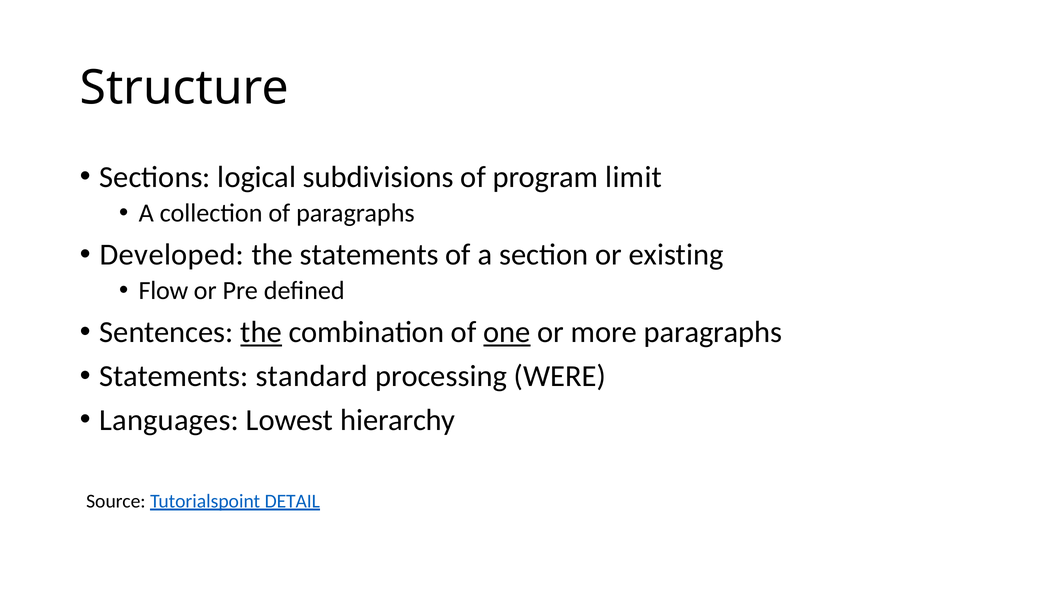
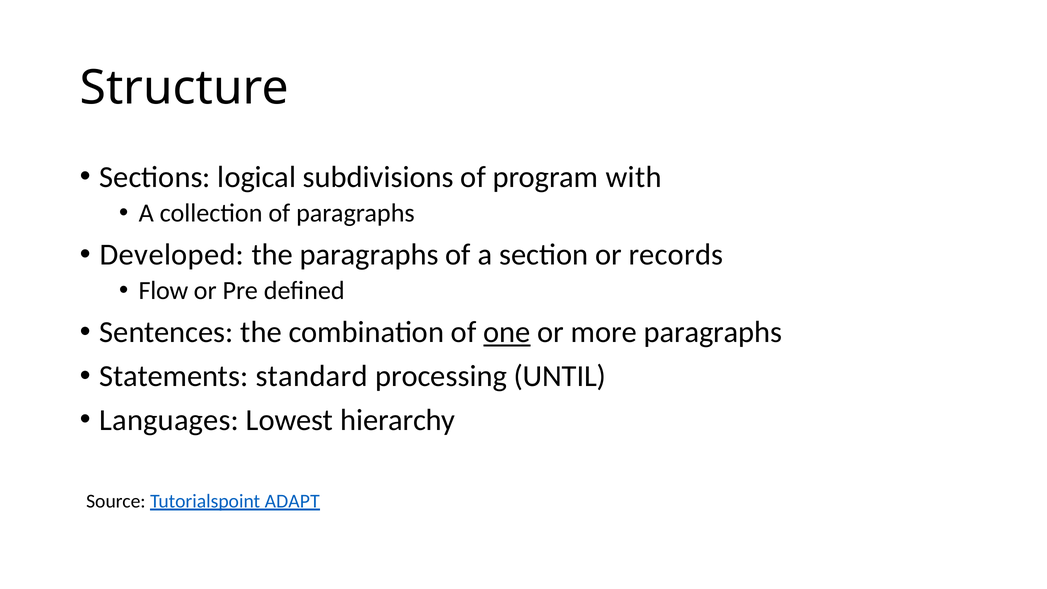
limit: limit -> with
the statements: statements -> paragraphs
existing: existing -> records
the at (261, 332) underline: present -> none
WERE: WERE -> UNTIL
DETAIL: DETAIL -> ADAPT
